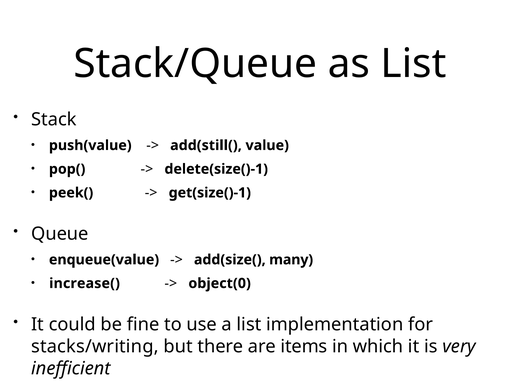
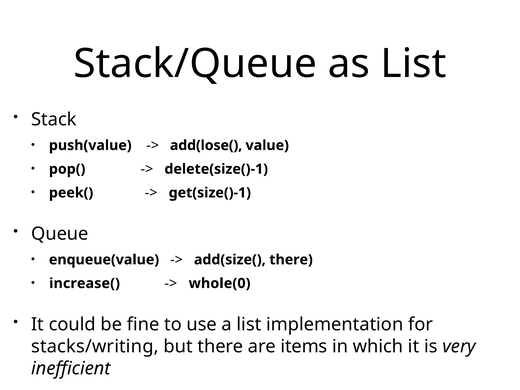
add(still(: add(still( -> add(lose(
add(size( many: many -> there
object(0: object(0 -> whole(0
